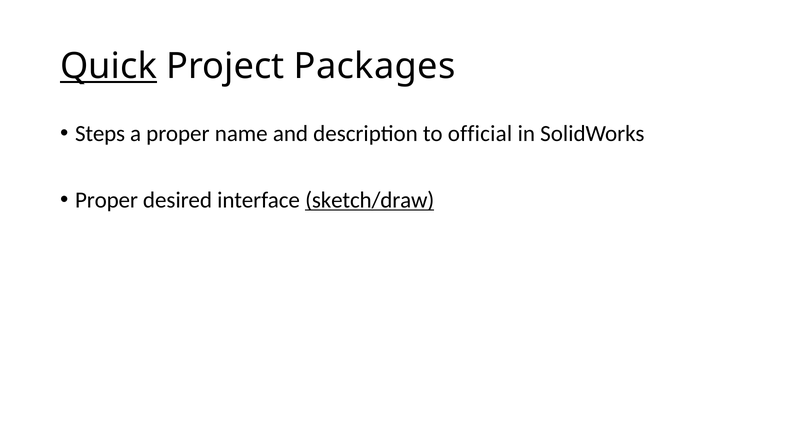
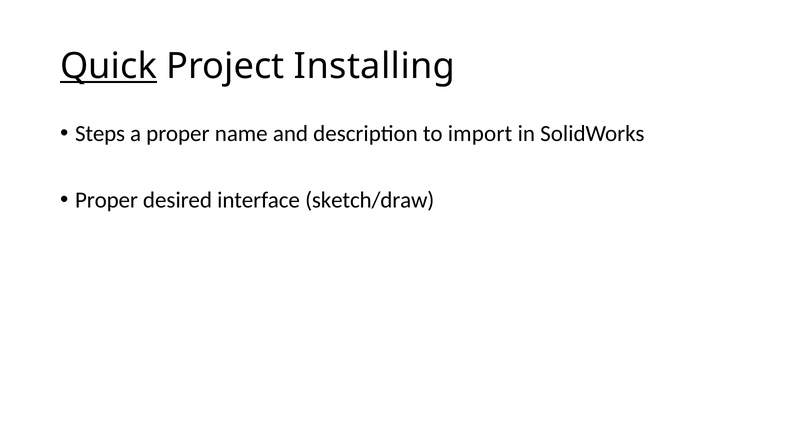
Packages: Packages -> Installing
official: official -> import
sketch/draw underline: present -> none
